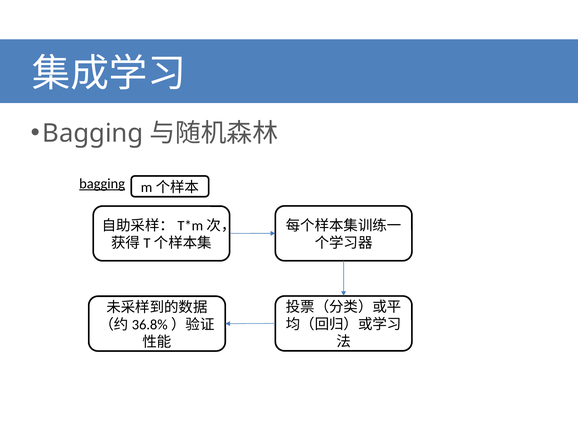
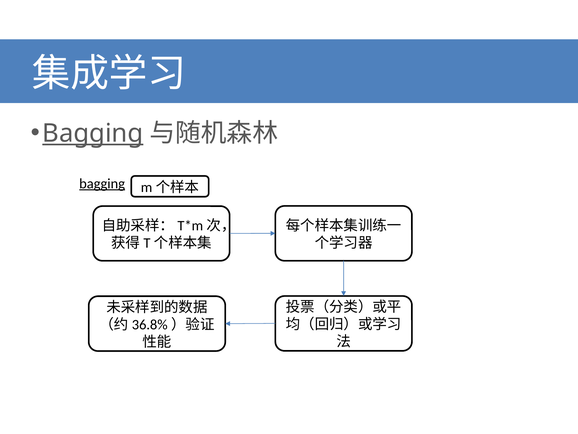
Bagging at (93, 133) underline: none -> present
